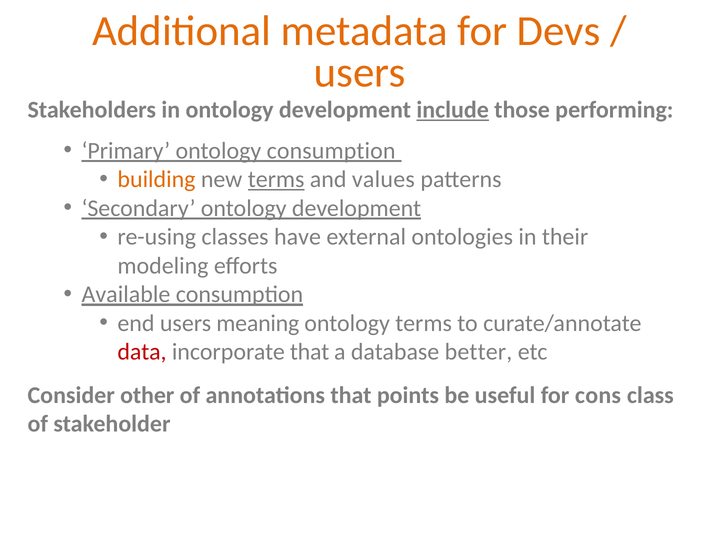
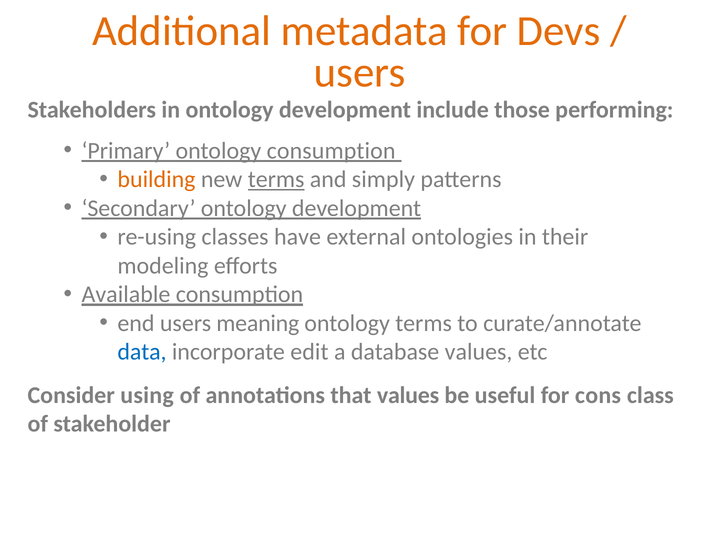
include underline: present -> none
values: values -> simply
data colour: red -> blue
incorporate that: that -> edit
database better: better -> values
other: other -> using
that points: points -> values
